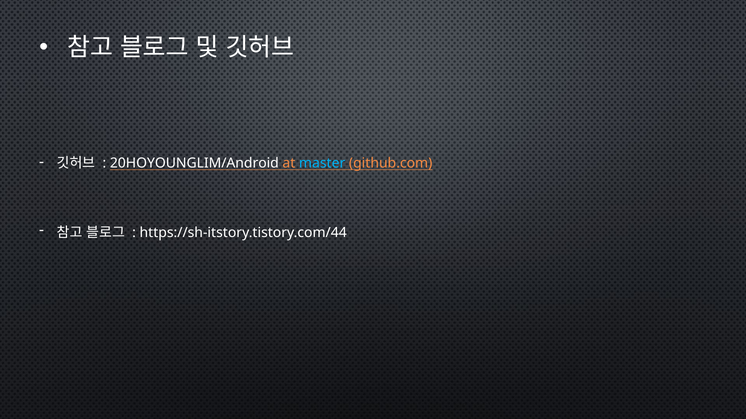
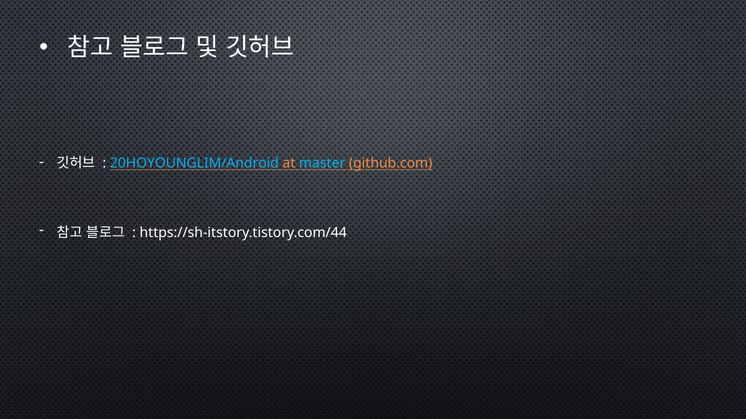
20HOYOUNGLIM/Android colour: white -> light blue
